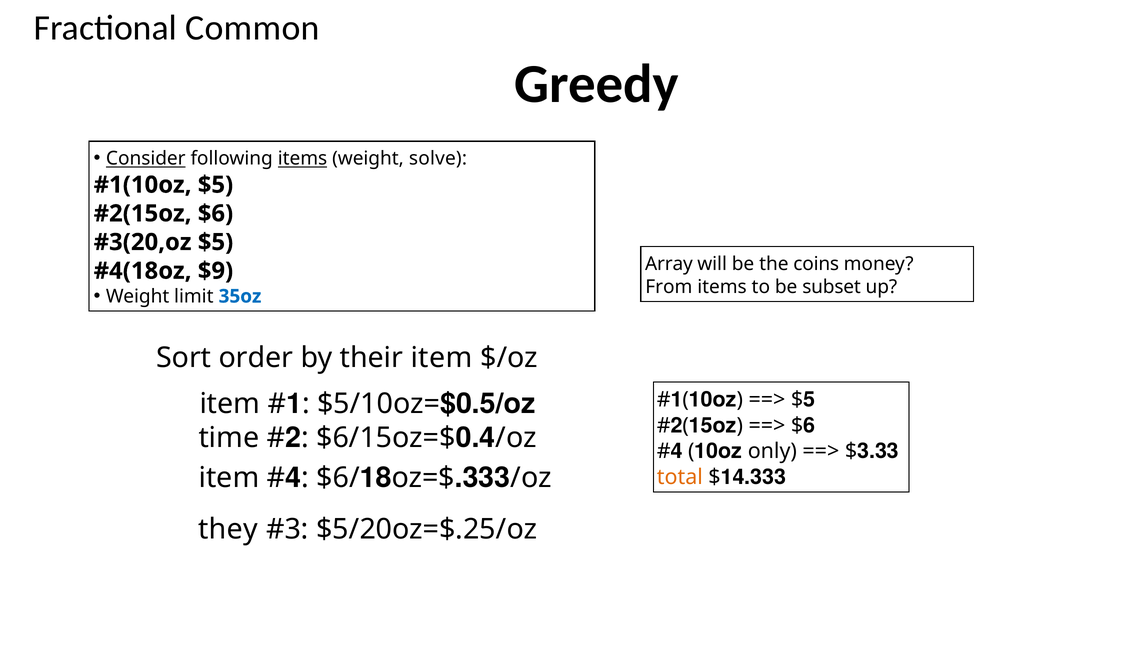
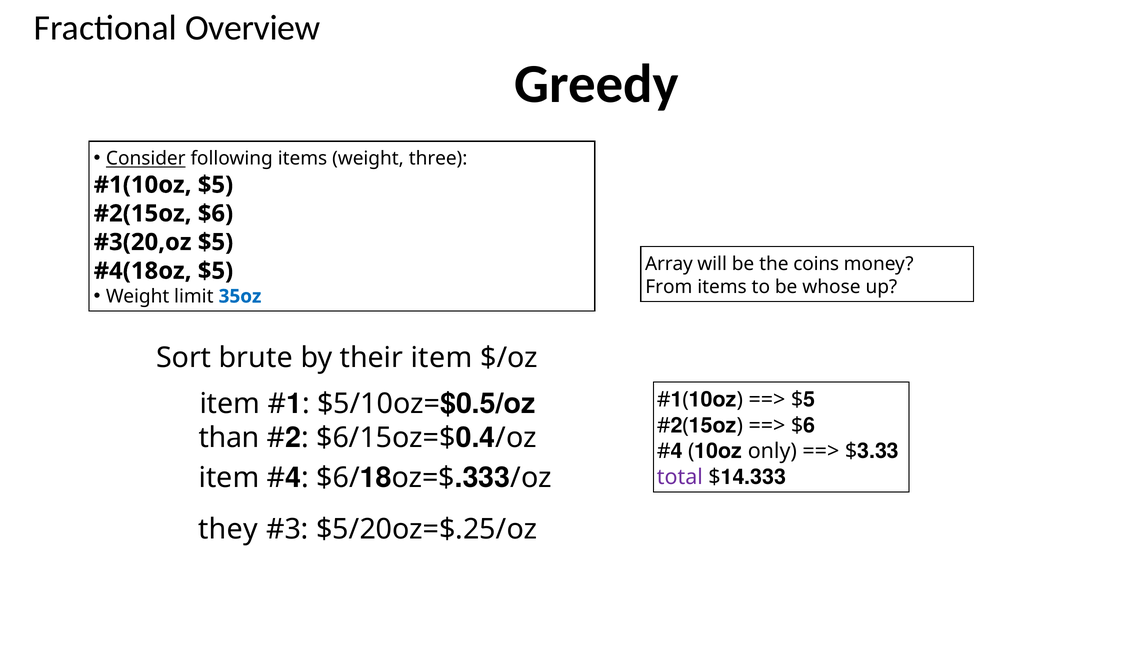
Common: Common -> Overview
items at (303, 159) underline: present -> none
solve: solve -> three
$9 at (215, 271): $9 -> $5
subset: subset -> whose
order: order -> brute
time: time -> than
total colour: orange -> purple
